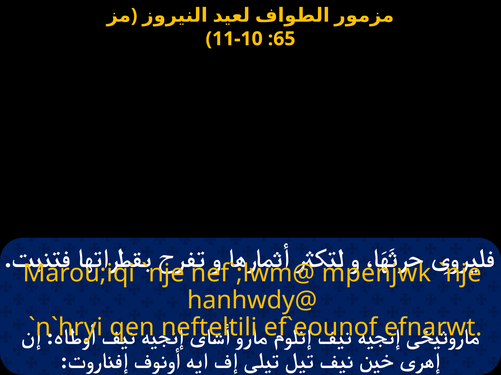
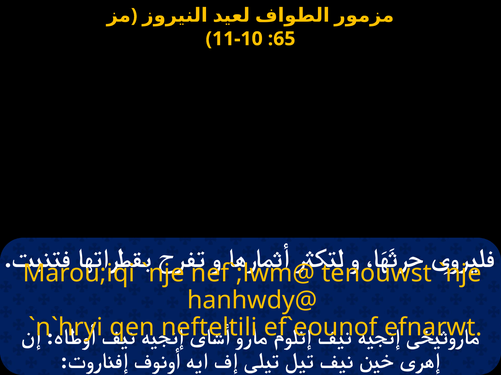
mpenjwk: mpenjwk -> tenouwst
